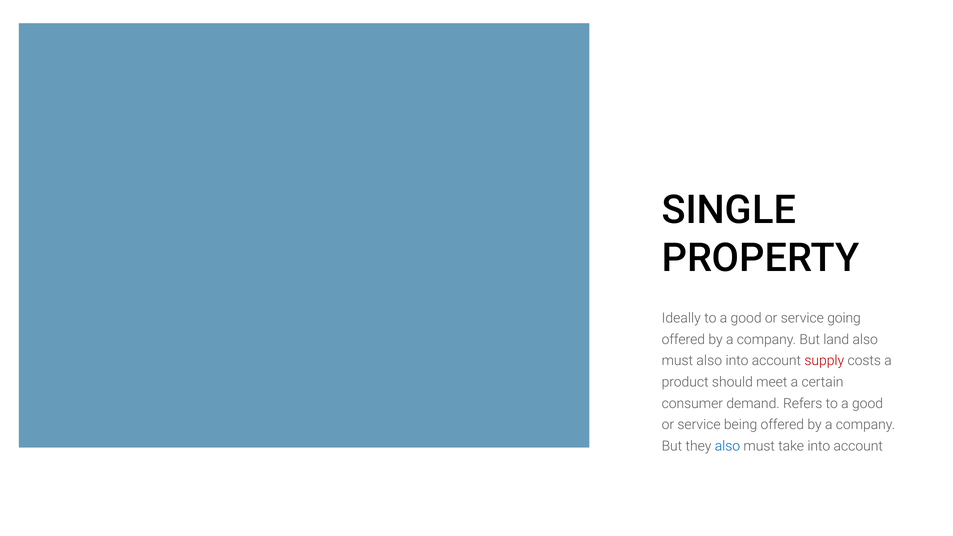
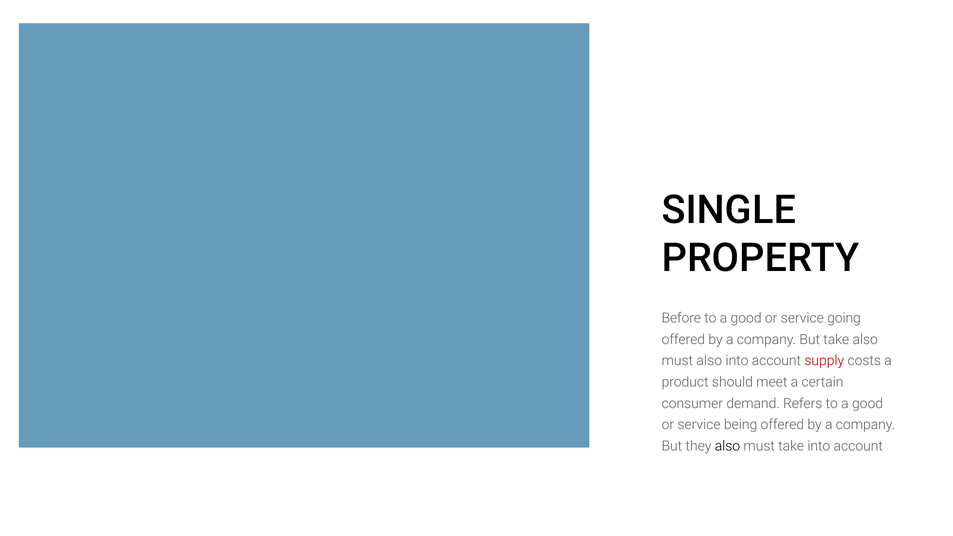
Ideally: Ideally -> Before
But land: land -> take
also at (727, 446) colour: blue -> black
